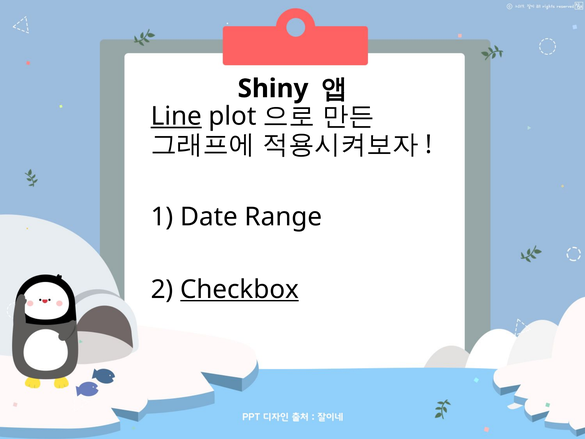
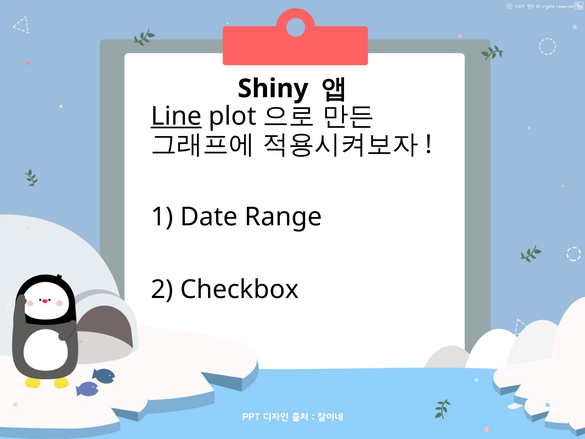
Checkbox underline: present -> none
